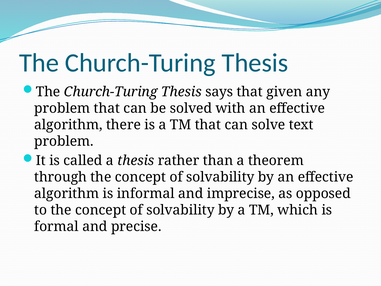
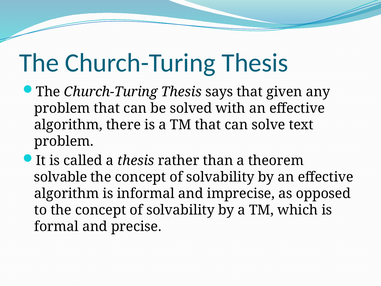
through: through -> solvable
